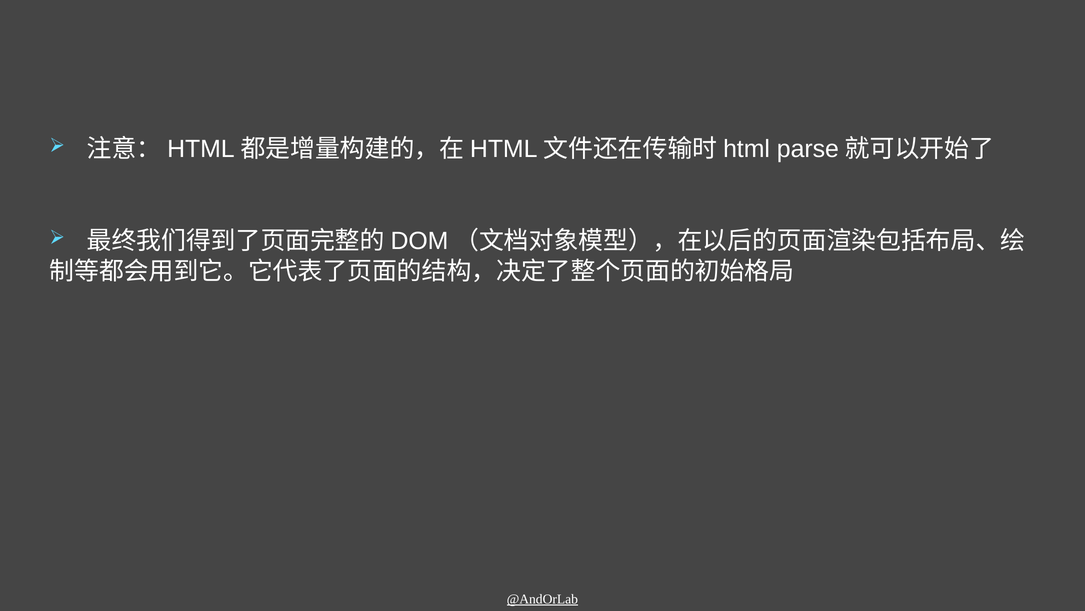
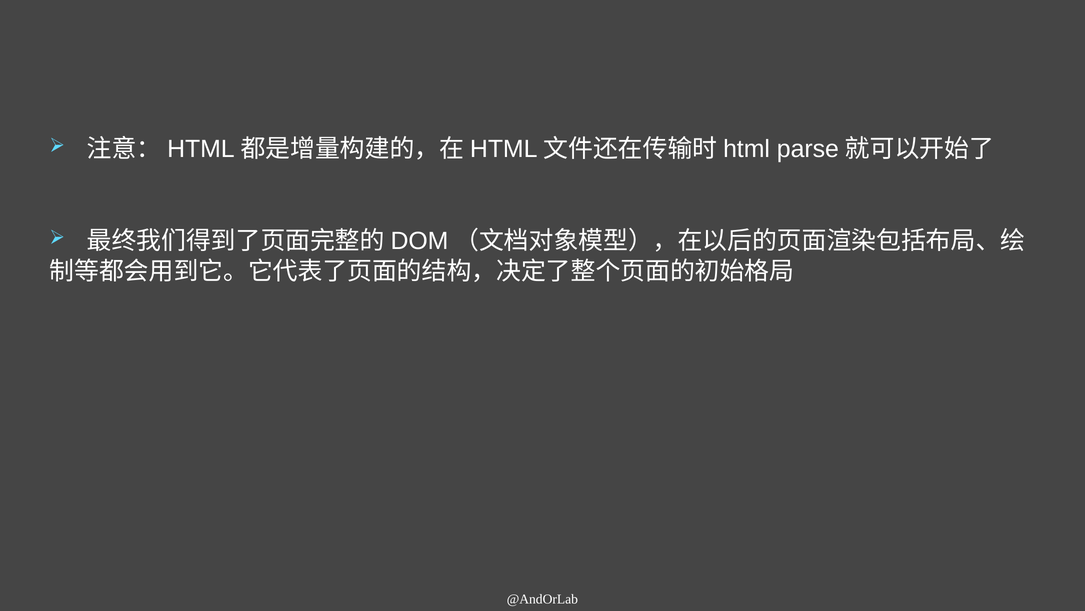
@AndOrLab underline: present -> none
